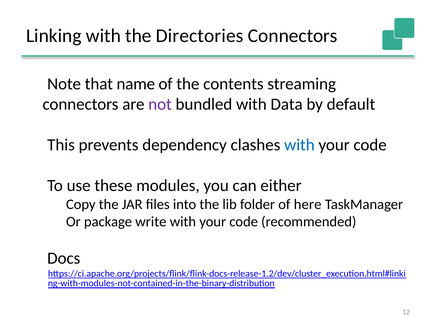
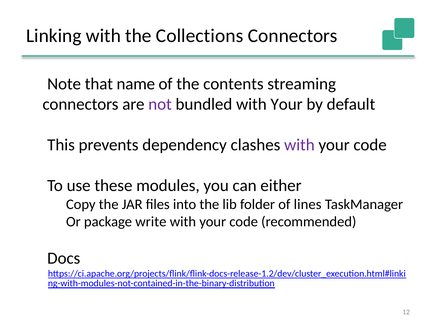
Directories: Directories -> Collections
bundled with Data: Data -> Your
with at (299, 145) colour: blue -> purple
here: here -> lines
